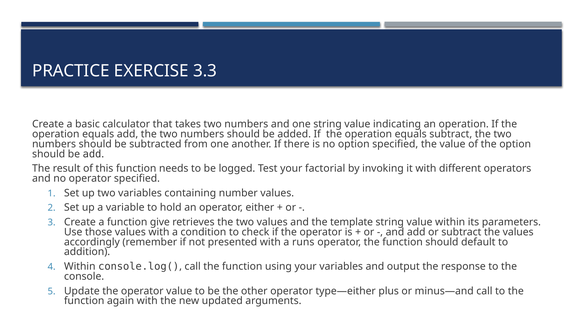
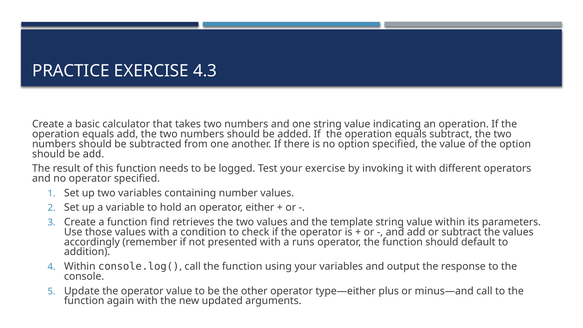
3.3: 3.3 -> 4.3
your factorial: factorial -> exercise
give: give -> find
